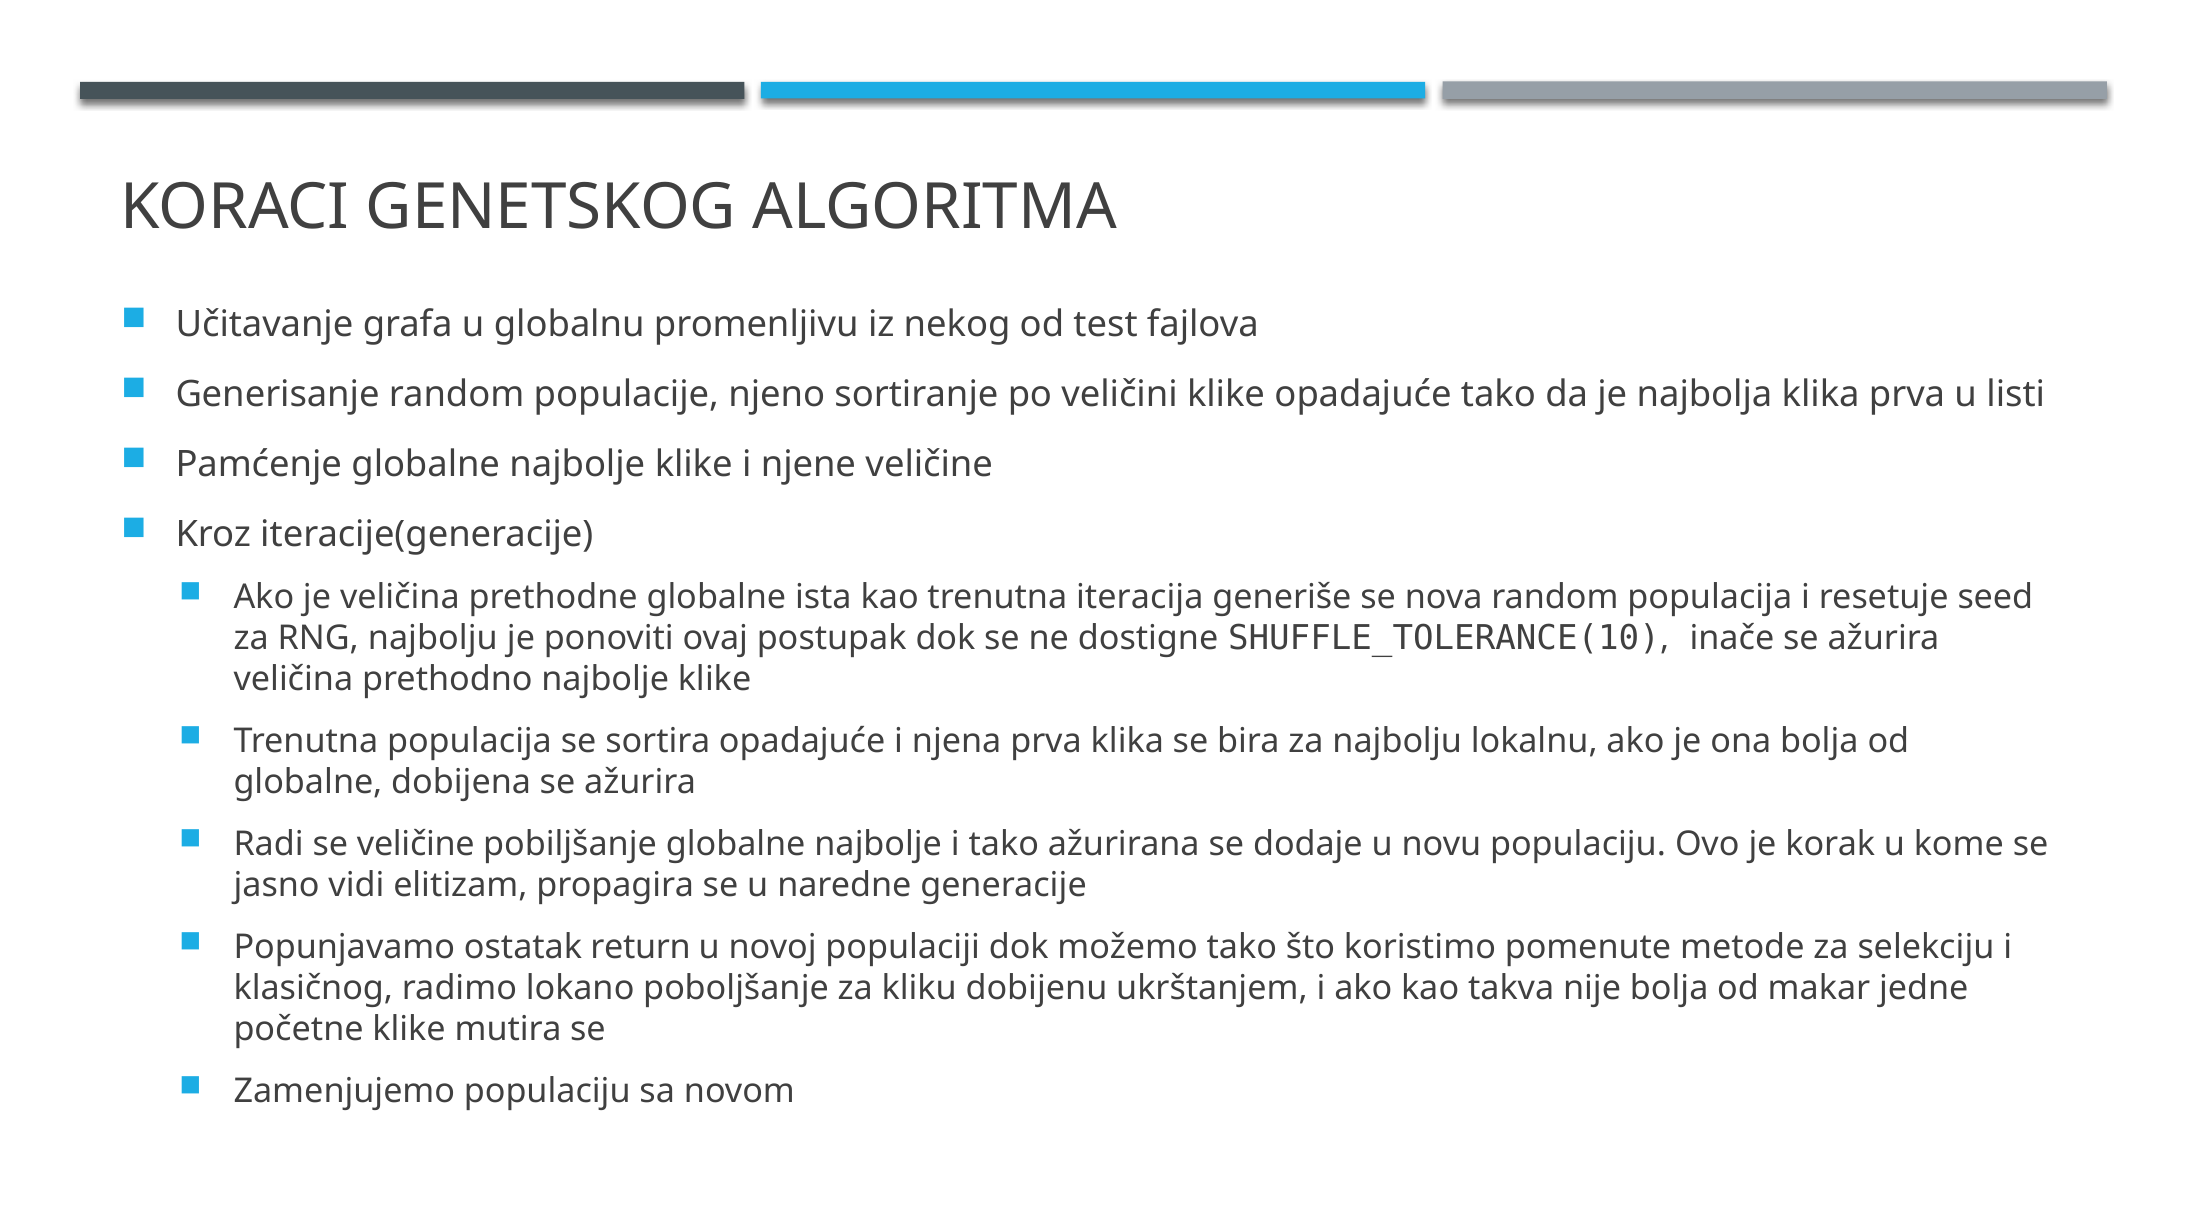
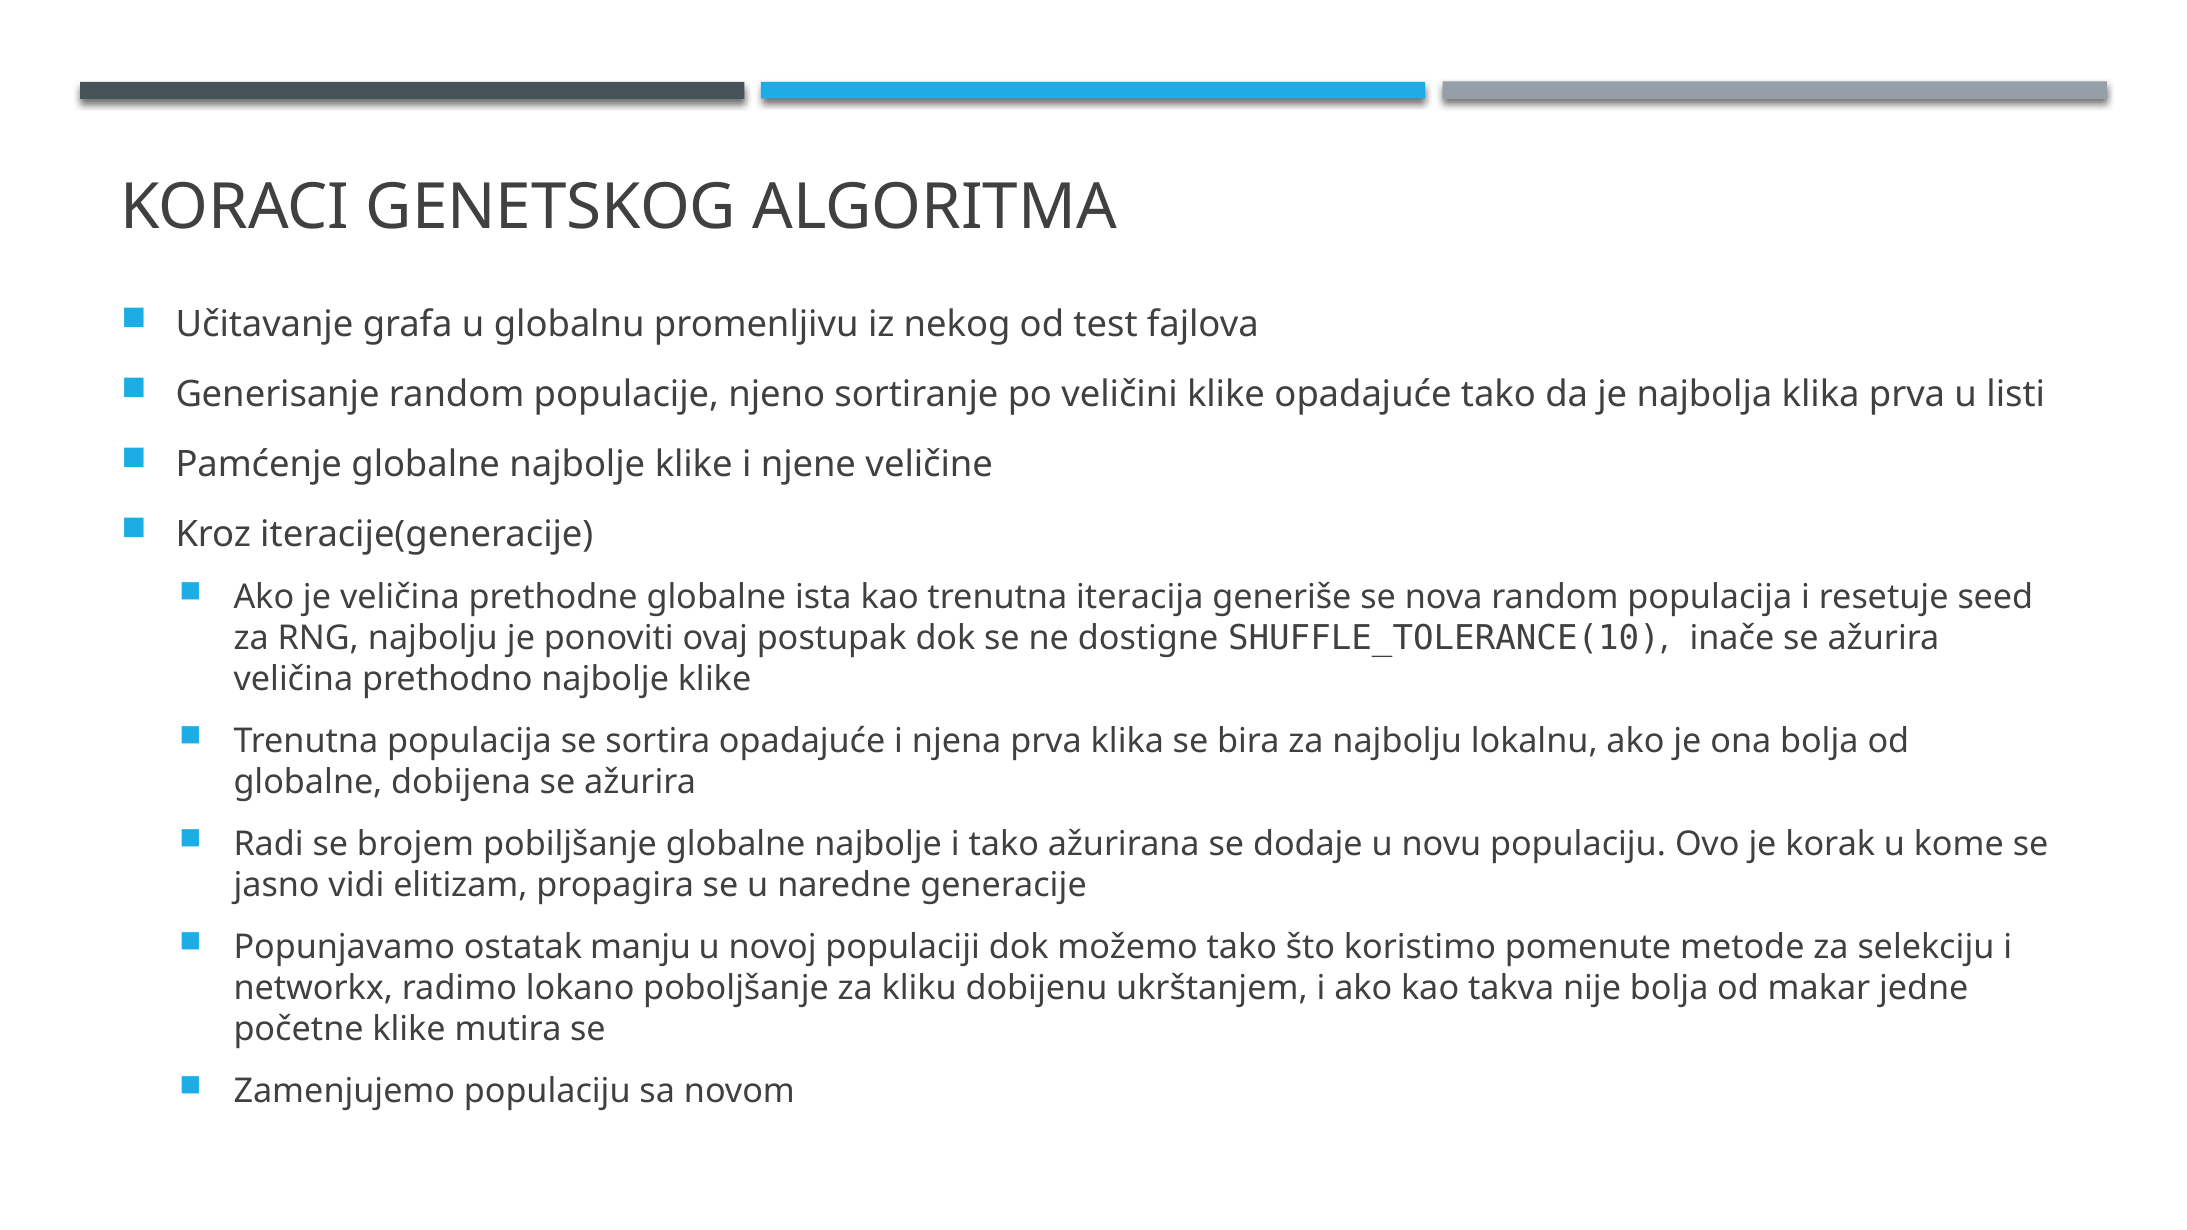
se veličine: veličine -> brojem
return: return -> manju
klasičnog: klasičnog -> networkx
